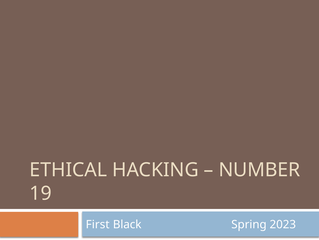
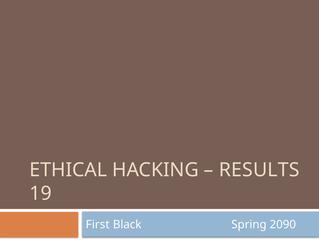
NUMBER: NUMBER -> RESULTS
2023: 2023 -> 2090
